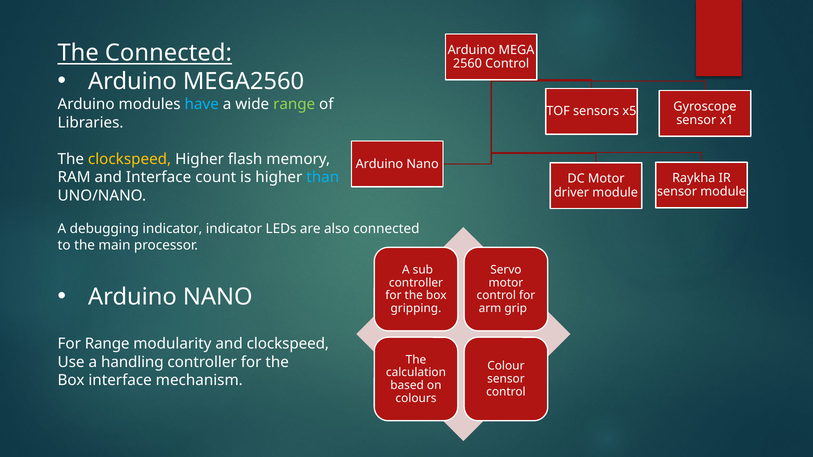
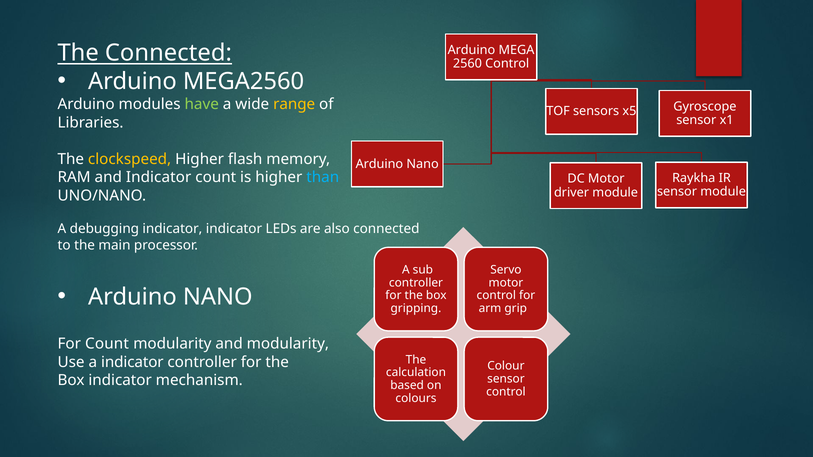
have colour: light blue -> light green
range at (294, 104) colour: light green -> yellow
and Interface: Interface -> Indicator
For Range: Range -> Count
and clockspeed: clockspeed -> modularity
a handling: handling -> indicator
Box interface: interface -> indicator
